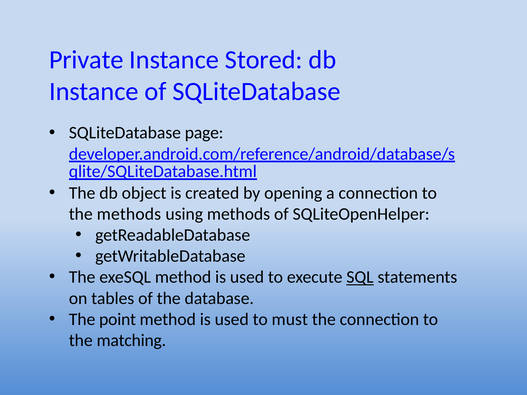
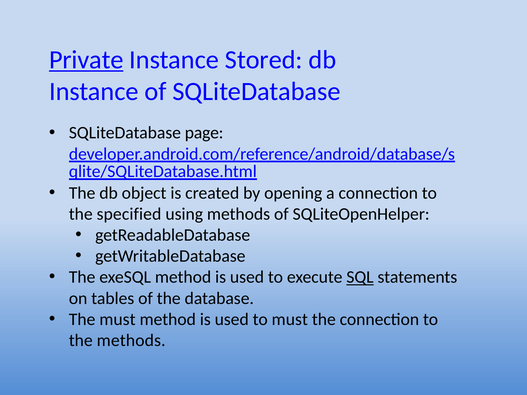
Private underline: none -> present
the methods: methods -> specified
The point: point -> must
the matching: matching -> methods
